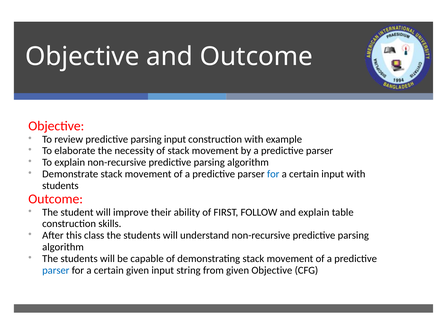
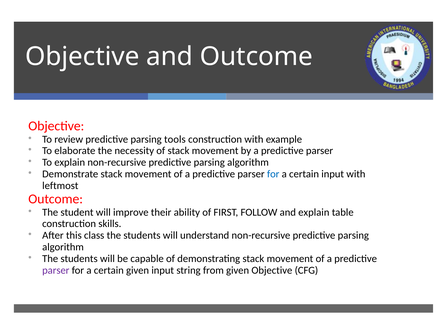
parsing input: input -> tools
students at (60, 186): students -> leftmost
parser at (56, 270) colour: blue -> purple
